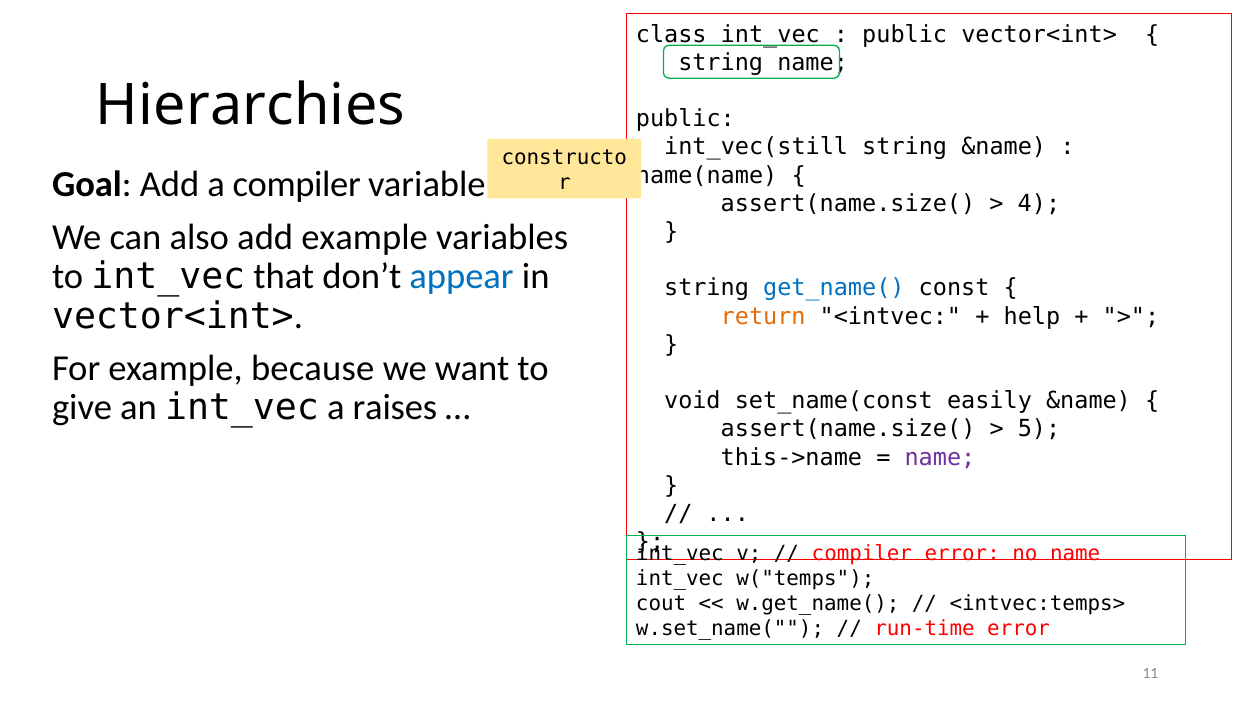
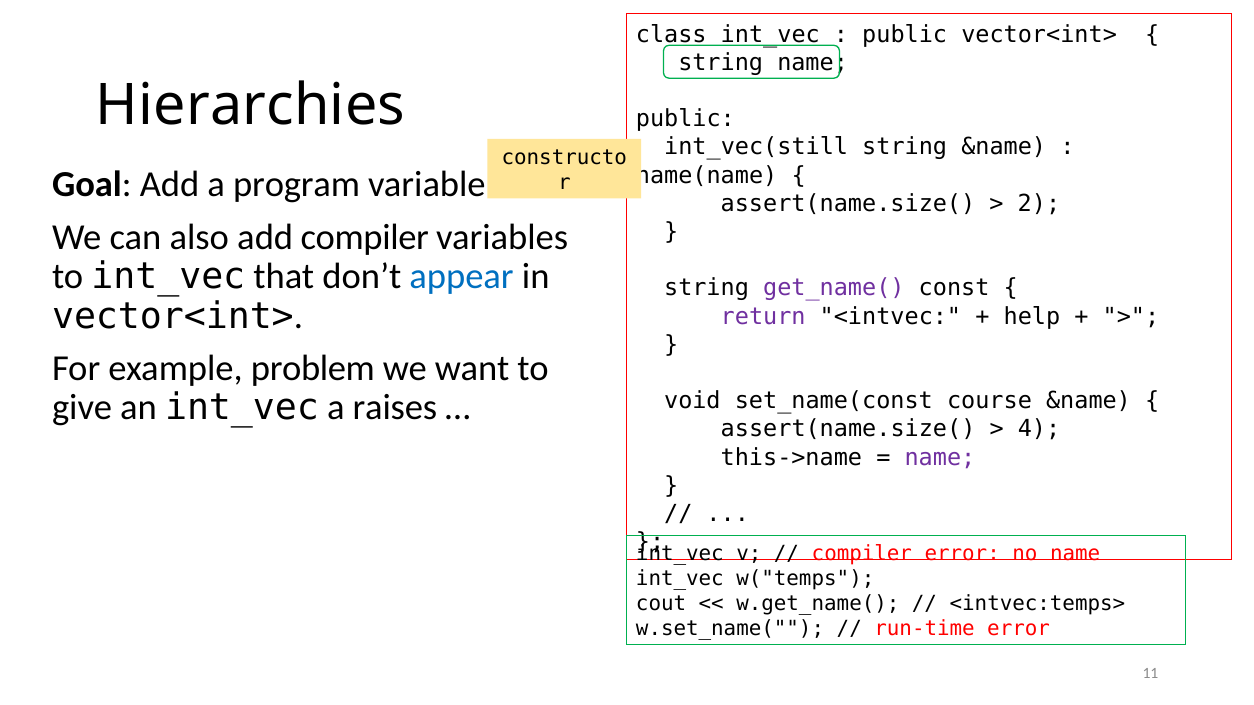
a compiler: compiler -> program
4: 4 -> 2
add example: example -> compiler
get_name( colour: blue -> purple
return colour: orange -> purple
because: because -> problem
easily: easily -> course
5: 5 -> 4
